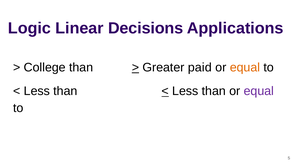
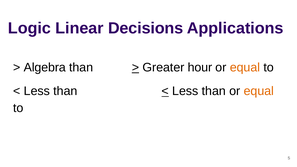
College: College -> Algebra
paid: paid -> hour
equal at (259, 91) colour: purple -> orange
